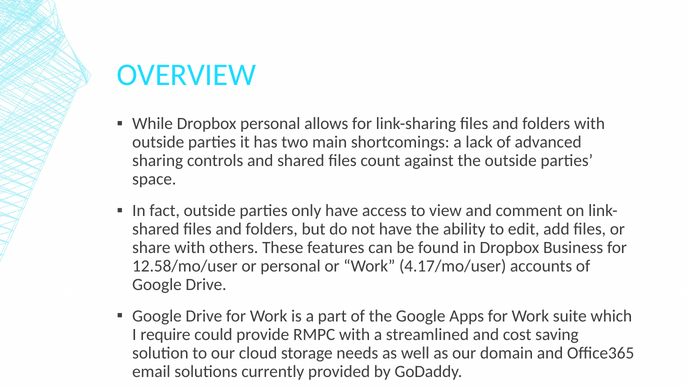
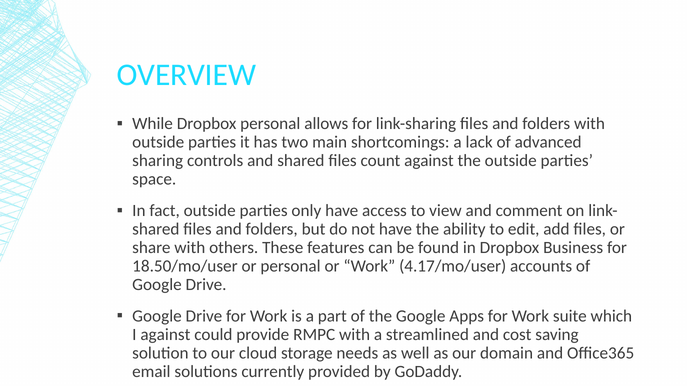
12.58/mo/user: 12.58/mo/user -> 18.50/mo/user
I require: require -> against
